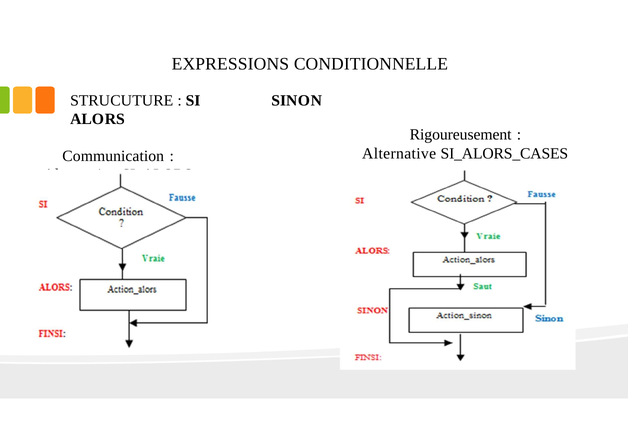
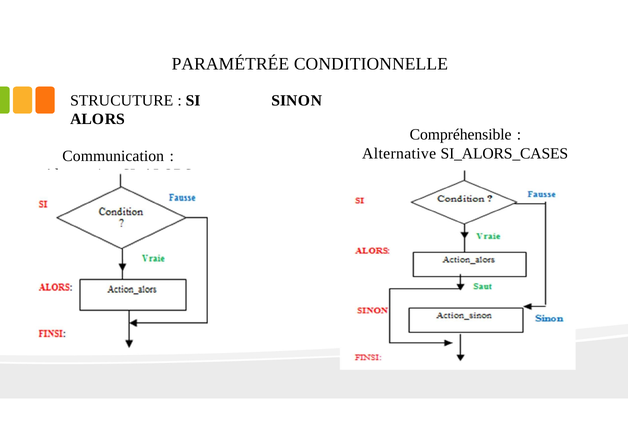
EXPRESSIONS: EXPRESSIONS -> PARAMÉTRÉE
Rigoureusement: Rigoureusement -> Compréhensible
